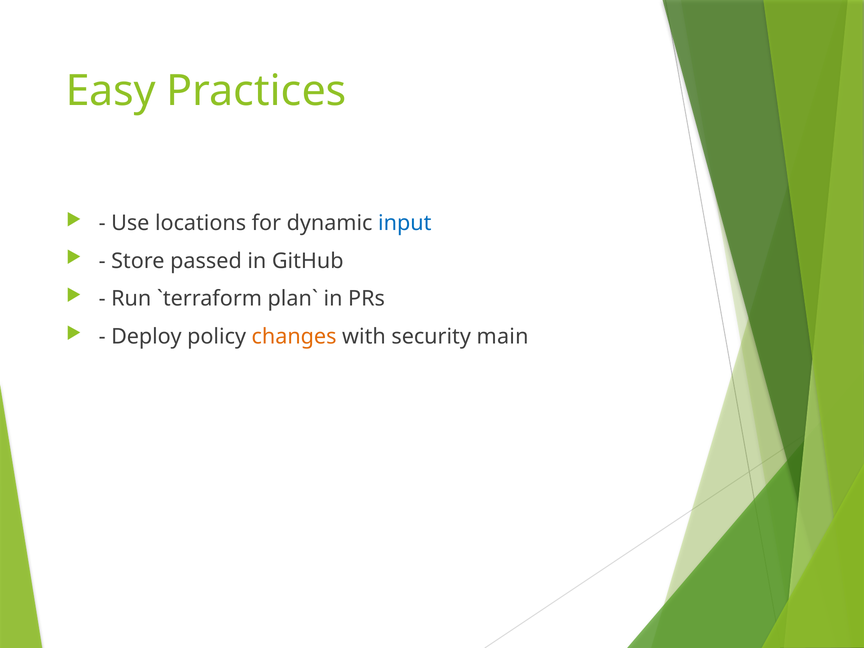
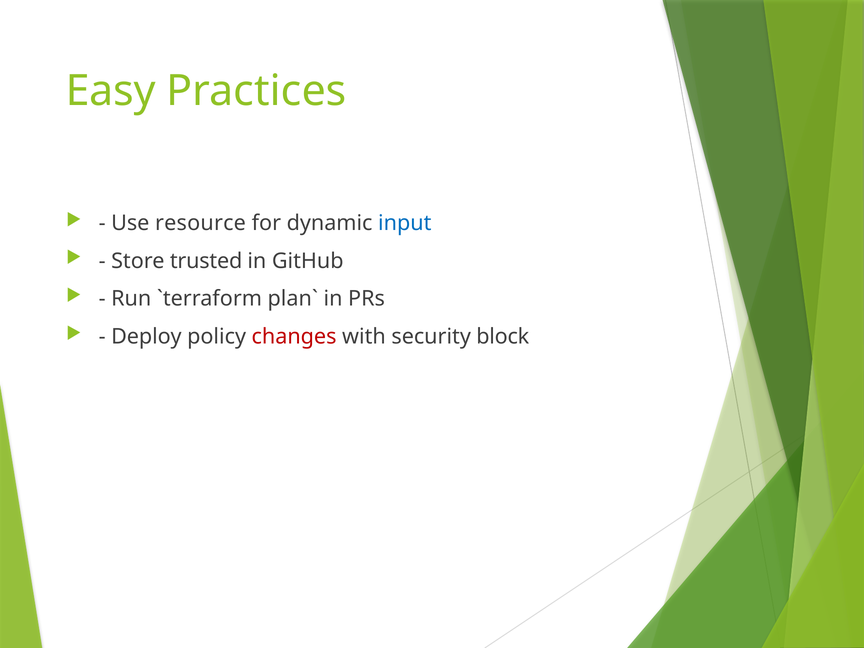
locations: locations -> resource
passed: passed -> trusted
changes colour: orange -> red
main: main -> block
